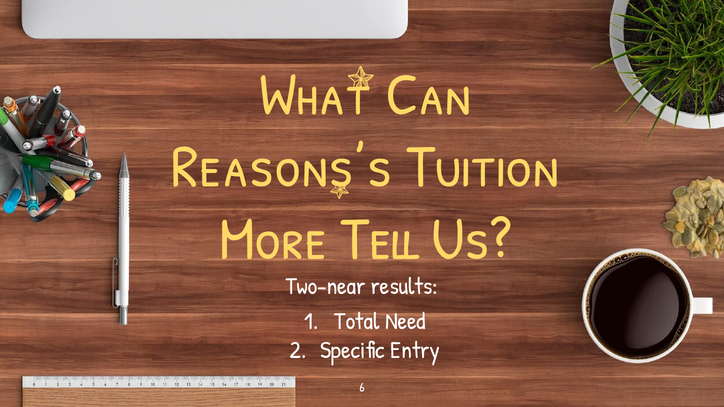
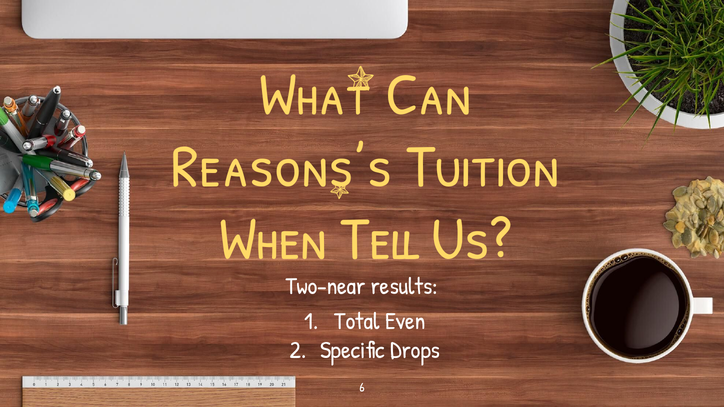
More: More -> When
Need: Need -> Even
Entry: Entry -> Drops
